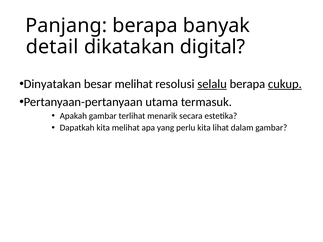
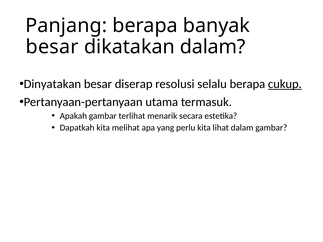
detail at (52, 47): detail -> besar
dikatakan digital: digital -> dalam
besar melihat: melihat -> diserap
selalu underline: present -> none
